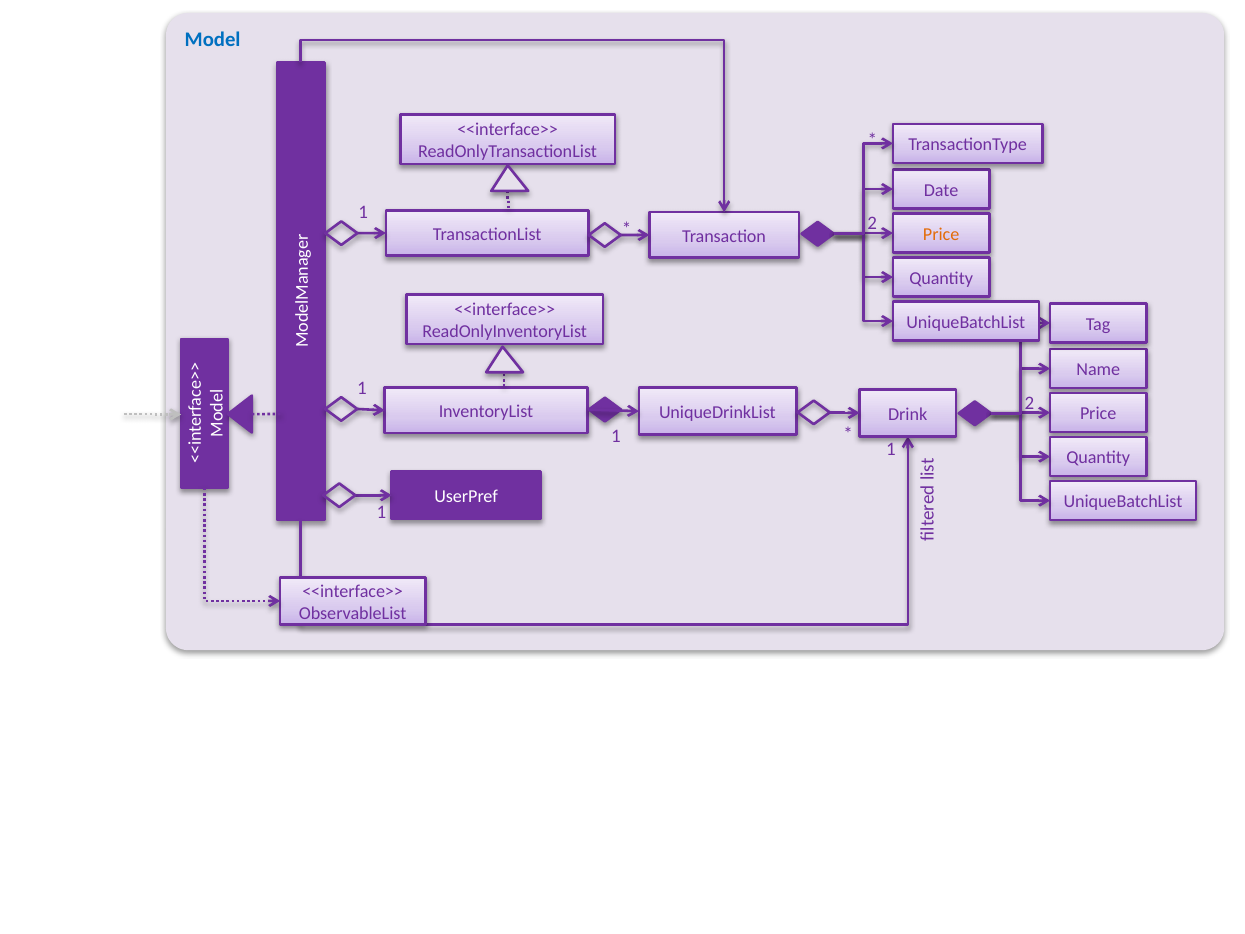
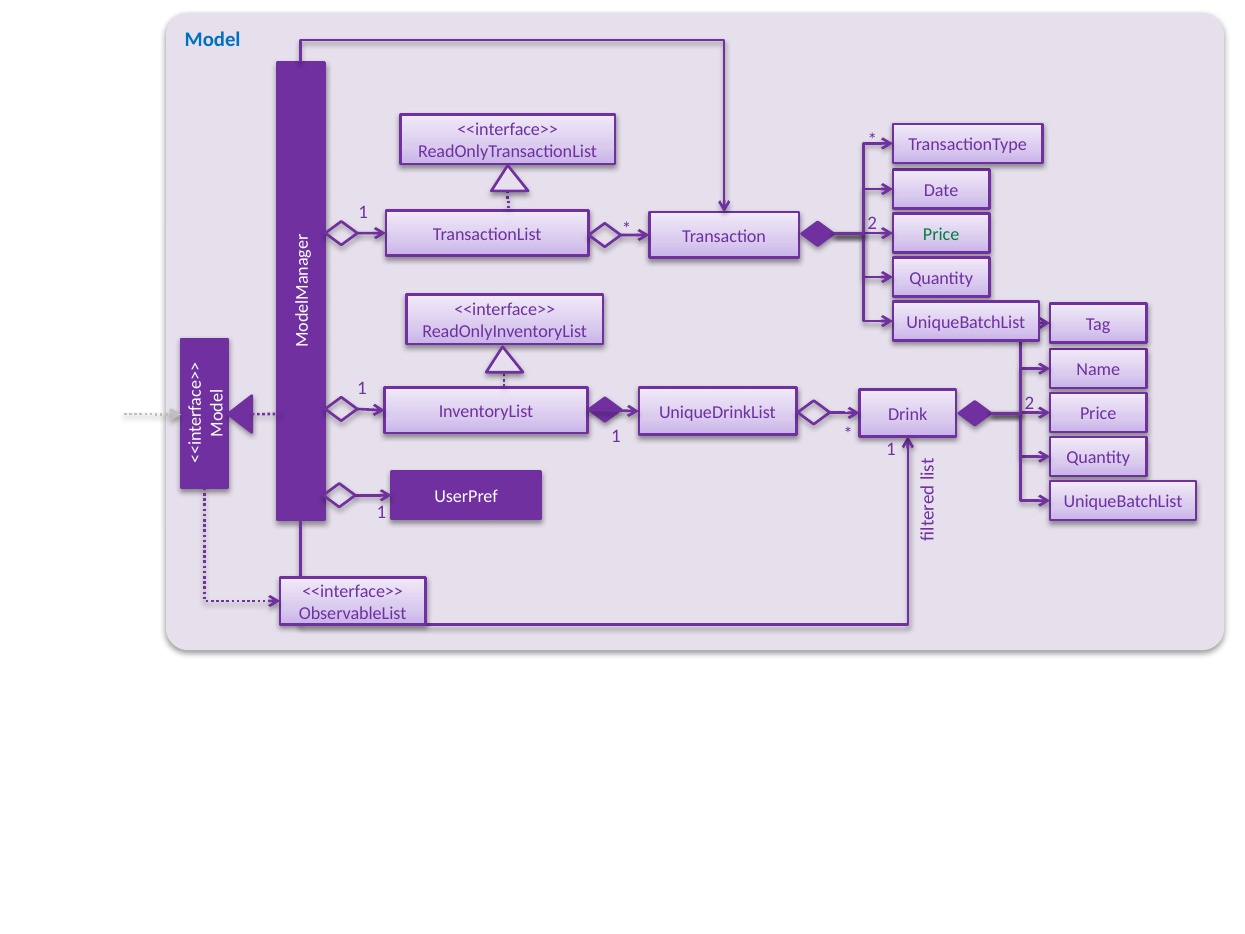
Price at (941, 234) colour: orange -> green
